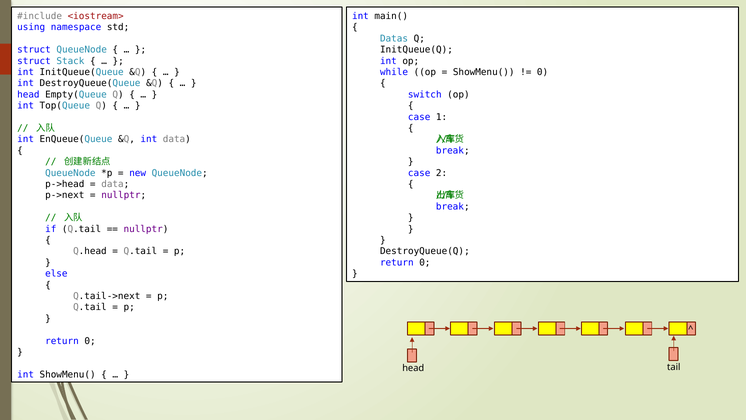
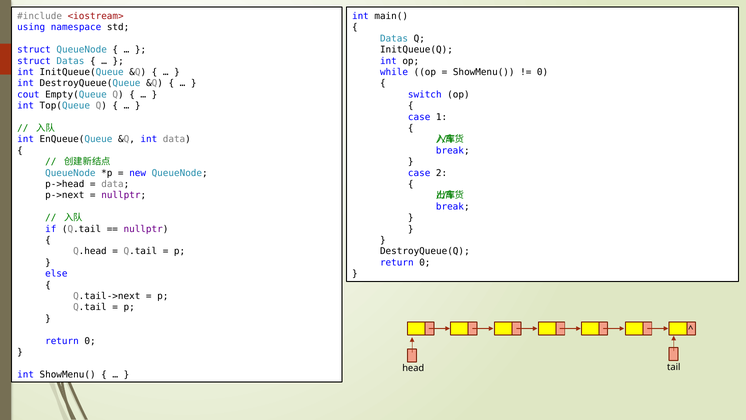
struct Stack: Stack -> Datas
head at (28, 94): head -> cout
